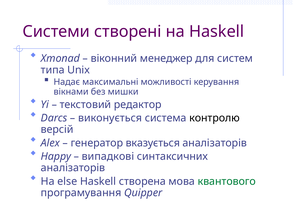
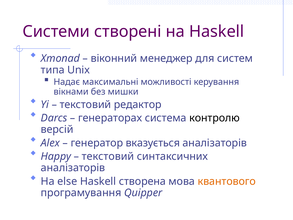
виконується: виконується -> генераторах
випадкові at (108, 156): випадкові -> текстовий
квантового colour: green -> orange
